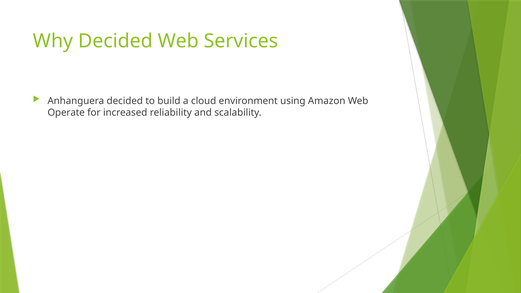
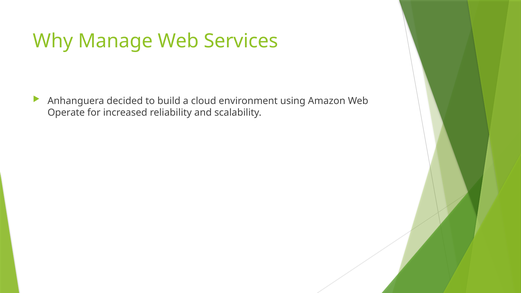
Why Decided: Decided -> Manage
